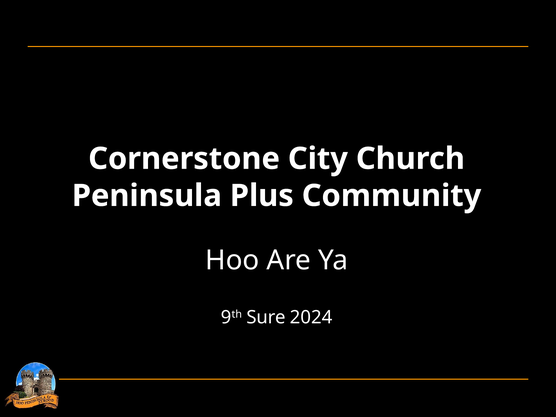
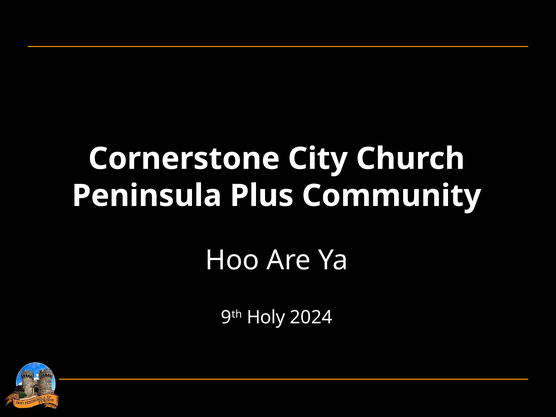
Sure: Sure -> Holy
